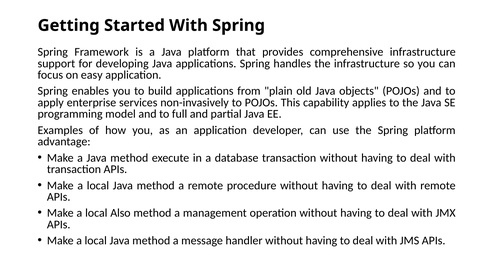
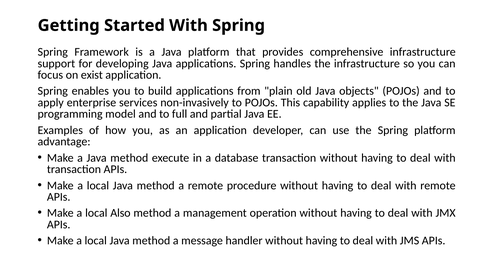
easy: easy -> exist
